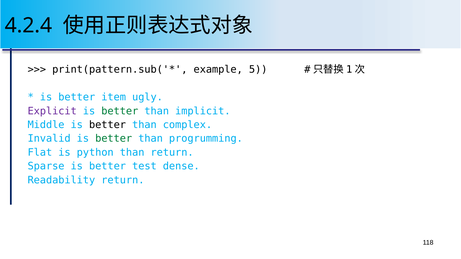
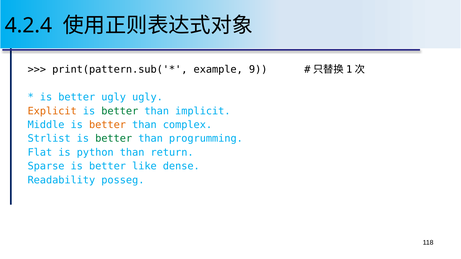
5: 5 -> 9
better item: item -> ugly
Explicit colour: purple -> orange
better at (108, 125) colour: black -> orange
Invalid: Invalid -> Strlist
test: test -> like
Readability return: return -> posseg
